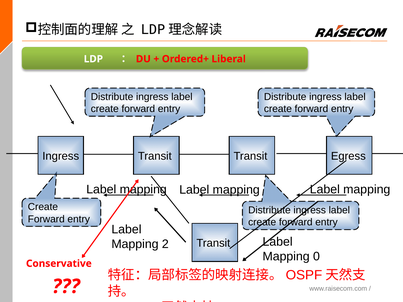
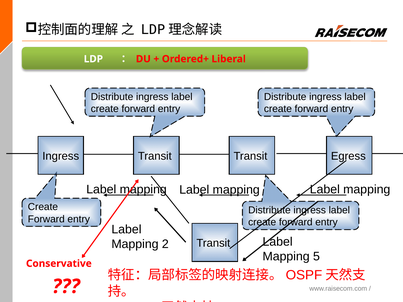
0: 0 -> 5
